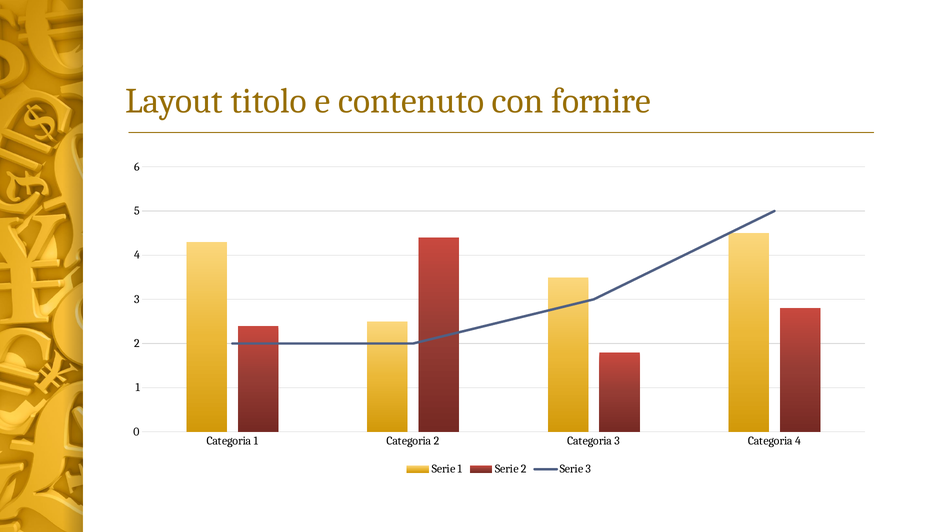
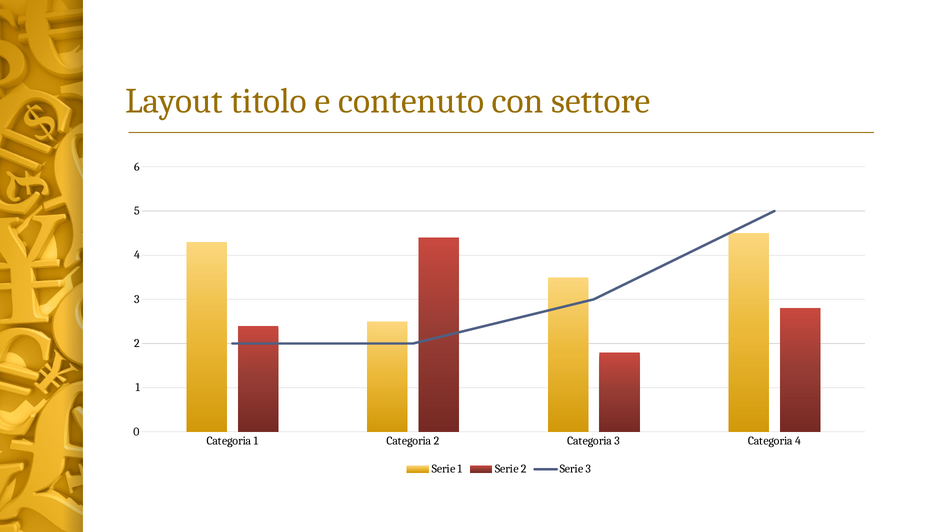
fornire: fornire -> settore
